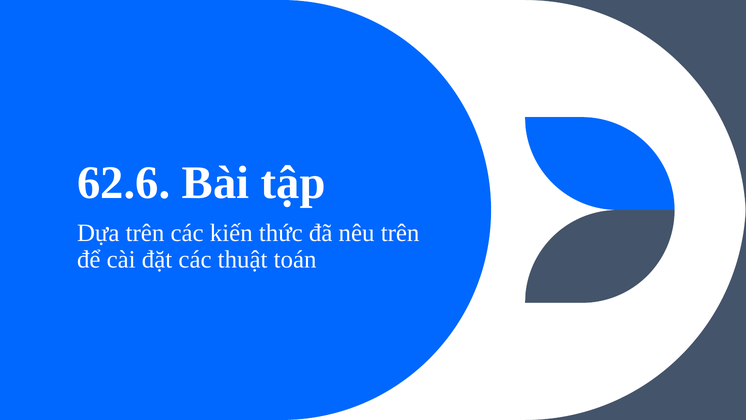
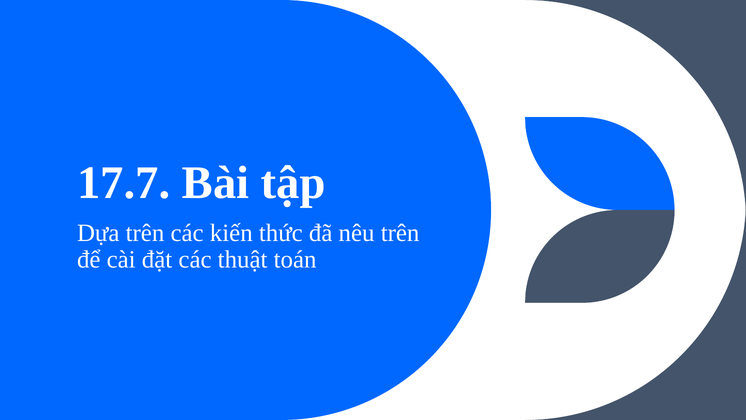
62.6: 62.6 -> 17.7
